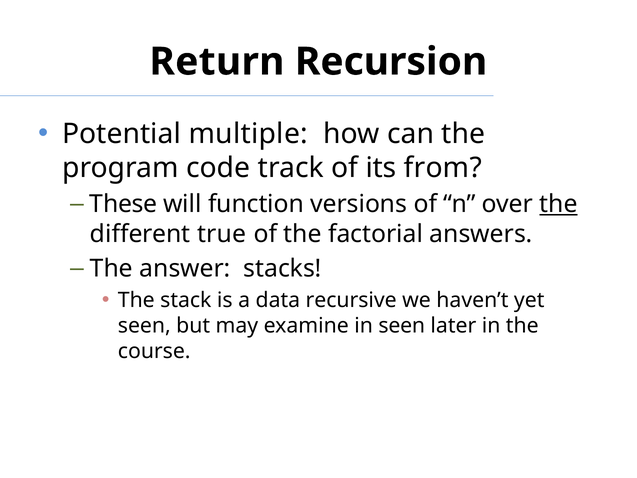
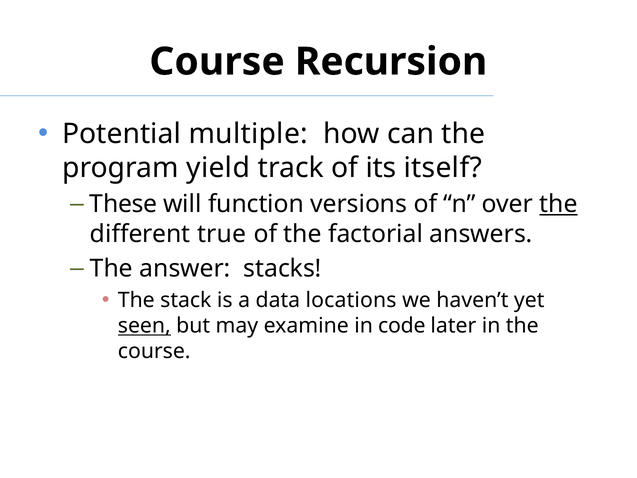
Return at (217, 62): Return -> Course
code: code -> yield
from: from -> itself
recursive: recursive -> locations
seen at (144, 326) underline: none -> present
in seen: seen -> code
